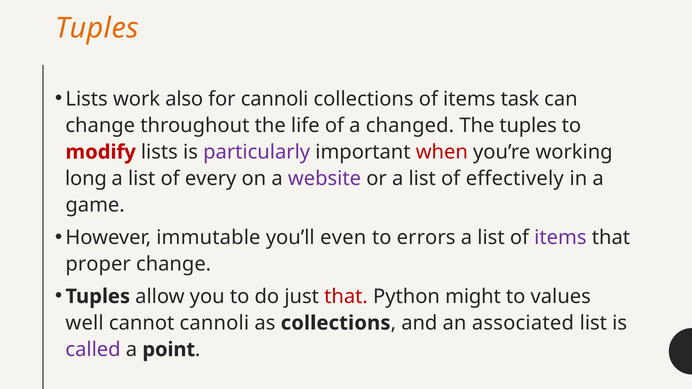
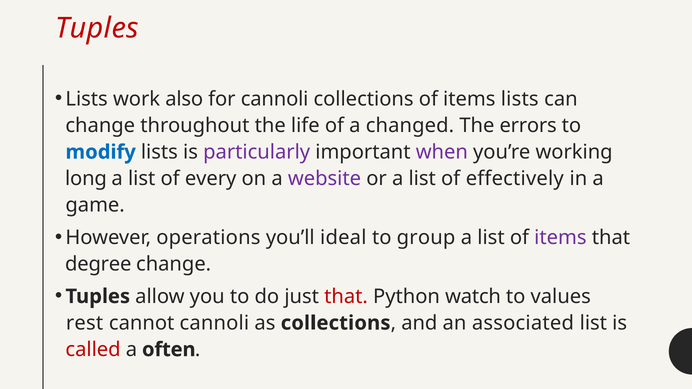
Tuples at (97, 28) colour: orange -> red
items task: task -> lists
The tuples: tuples -> errors
modify colour: red -> blue
when colour: red -> purple
immutable: immutable -> operations
even: even -> ideal
errors: errors -> group
proper: proper -> degree
might: might -> watch
well: well -> rest
called colour: purple -> red
point: point -> often
